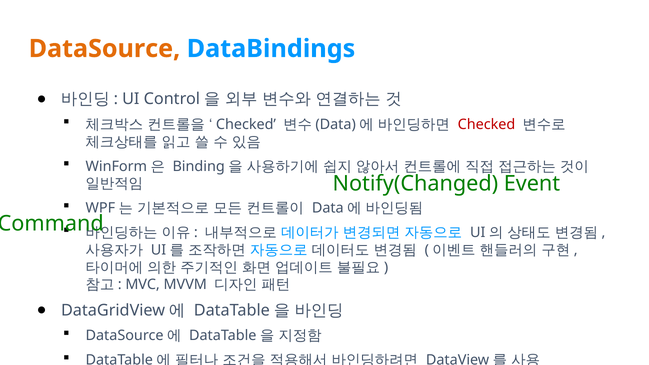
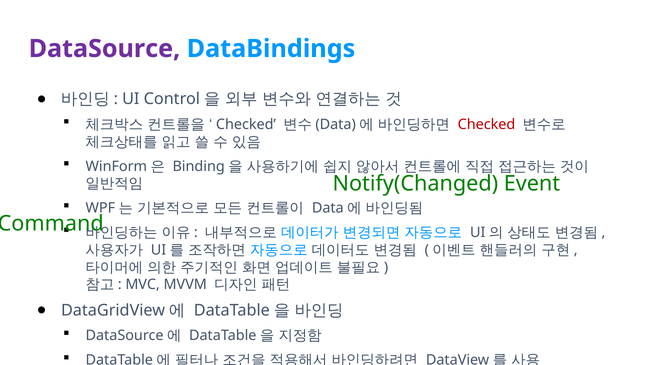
DataSource colour: orange -> purple
